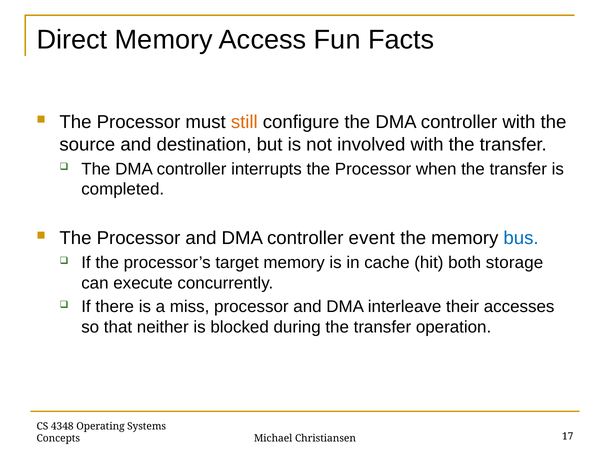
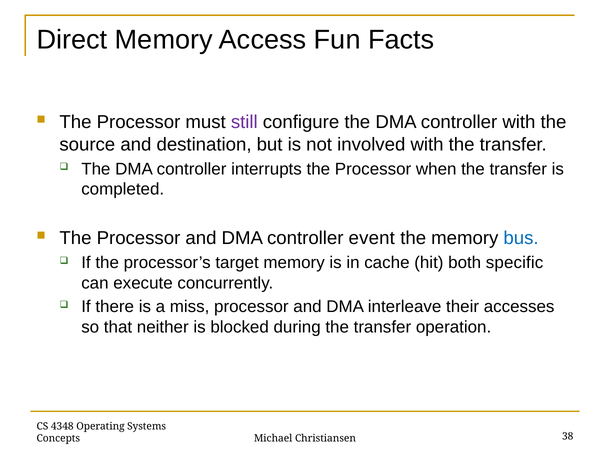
still colour: orange -> purple
storage: storage -> specific
17: 17 -> 38
